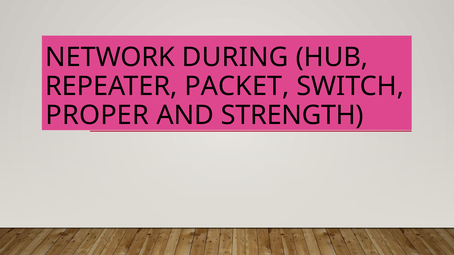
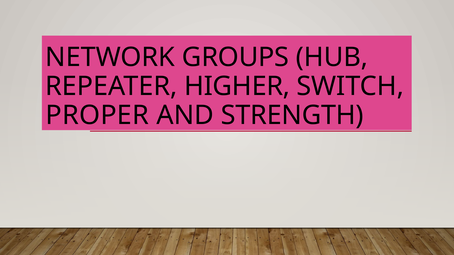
DURING: DURING -> GROUPS
PACKET: PACKET -> HIGHER
